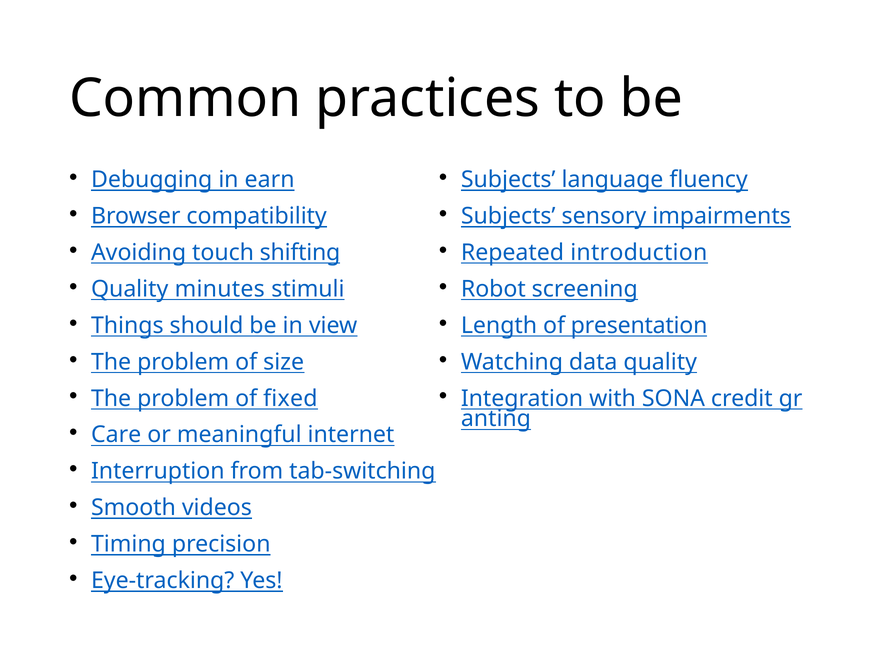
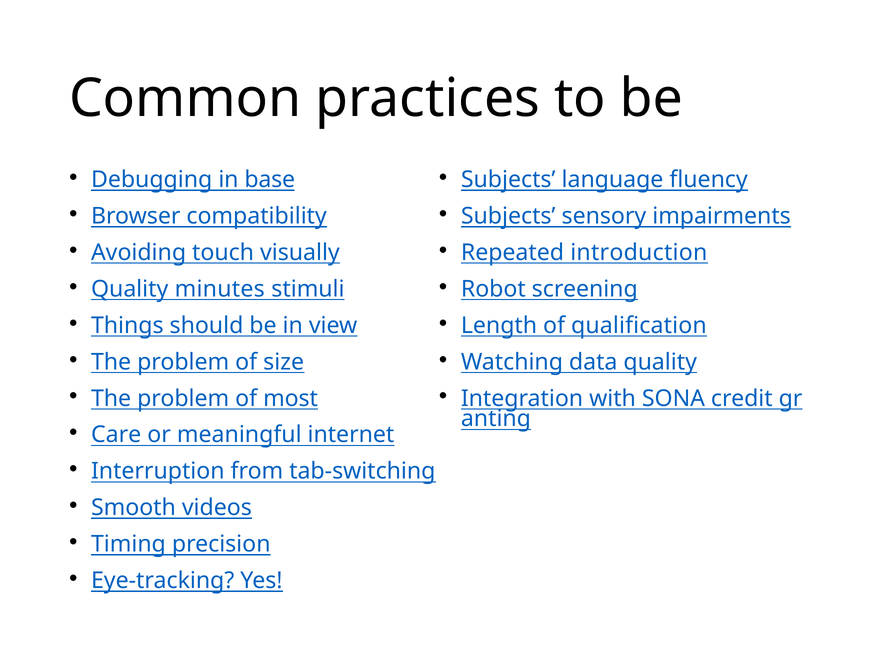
earn: earn -> base
shifting: shifting -> visually
presentation: presentation -> qualification
fixed: fixed -> most
